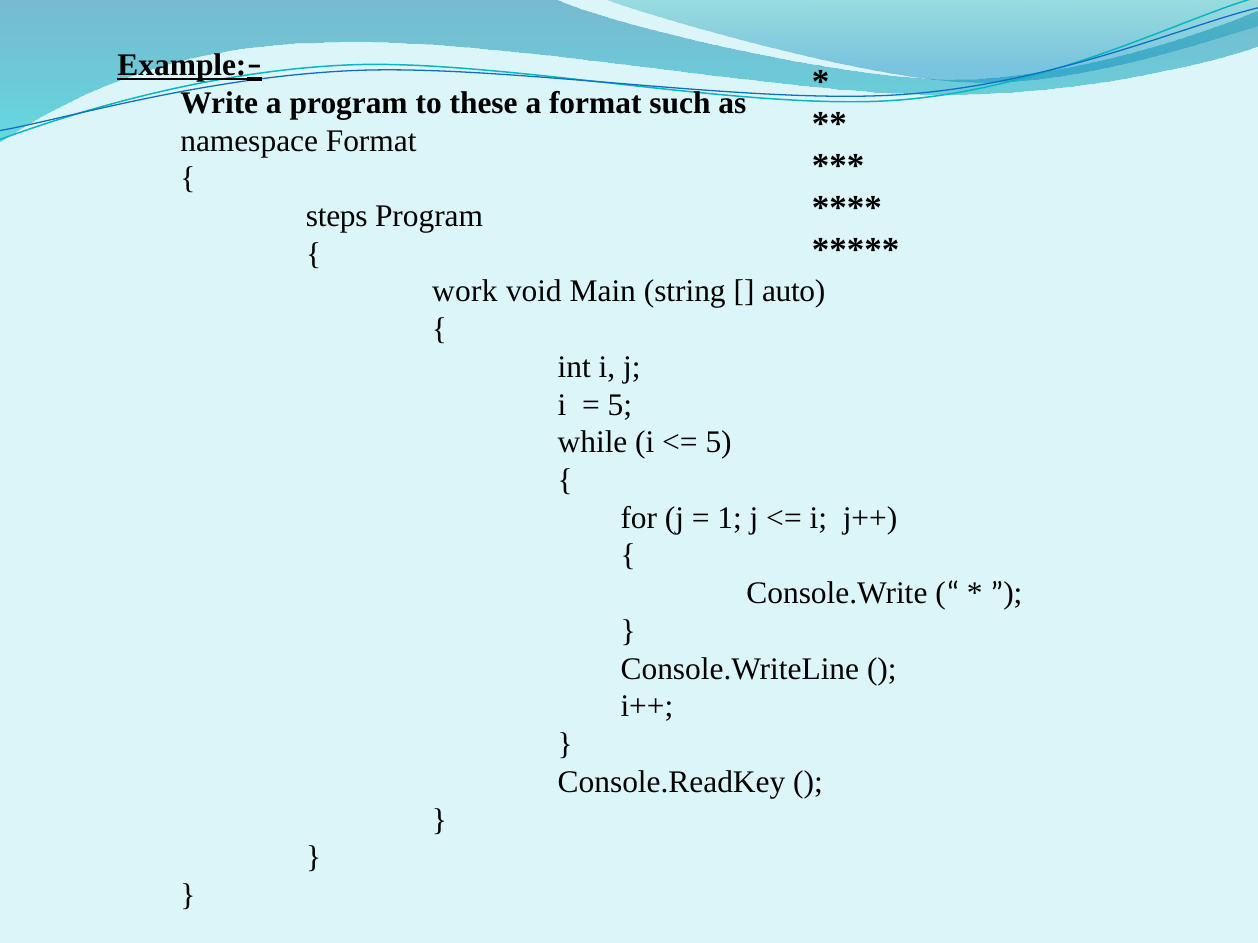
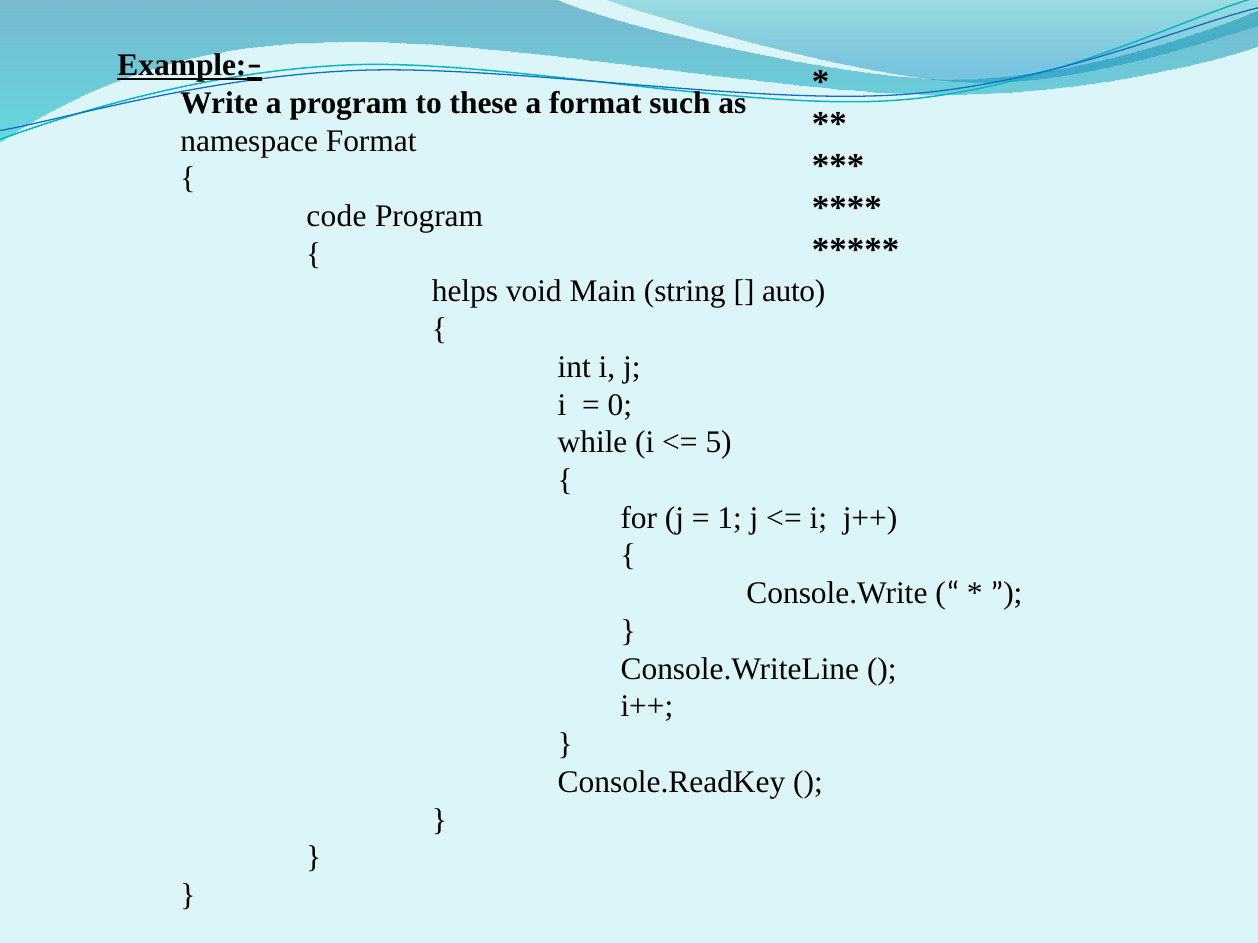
steps: steps -> code
work: work -> helps
5 at (620, 405): 5 -> 0
